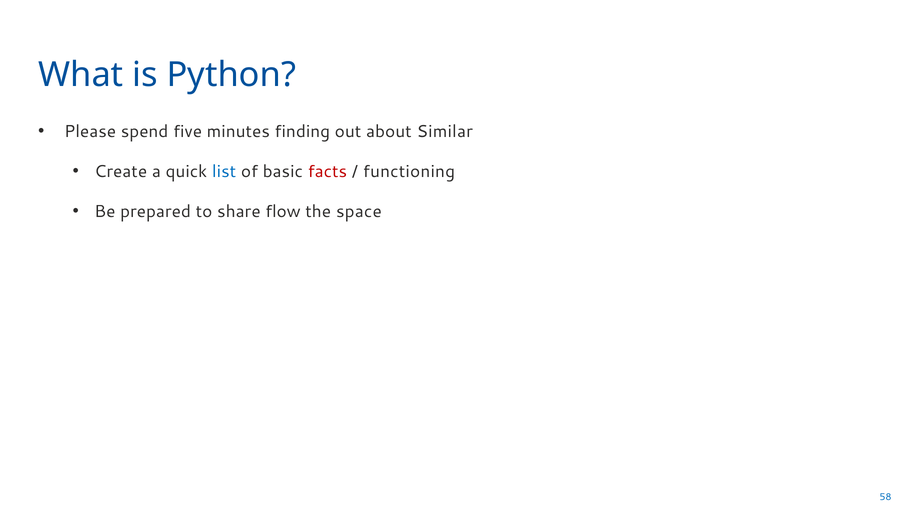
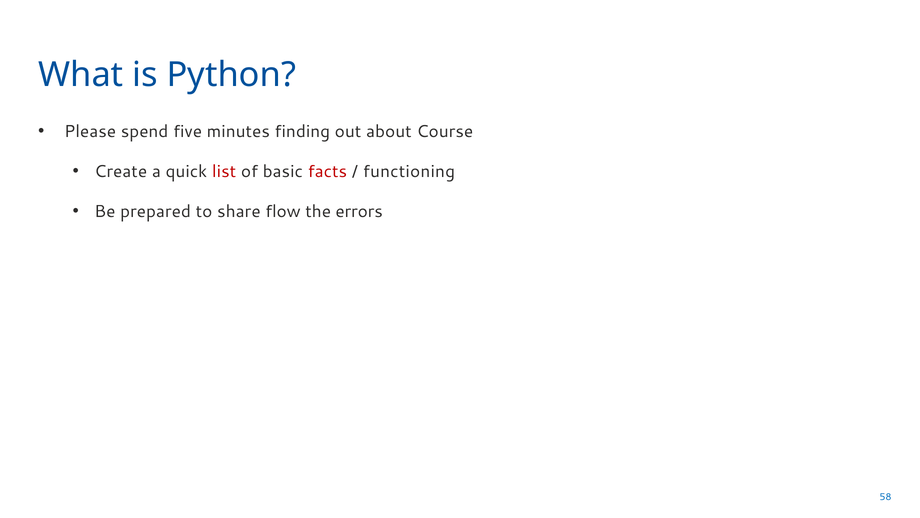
Similar: Similar -> Course
list colour: blue -> red
space: space -> errors
